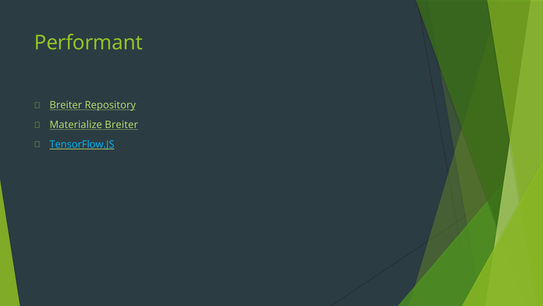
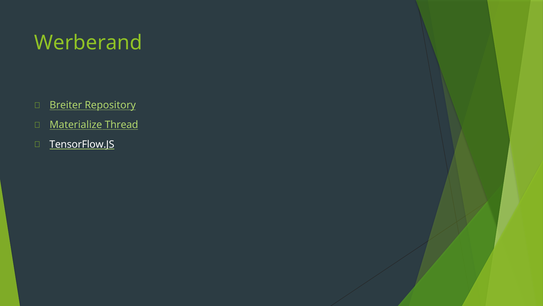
Performant: Performant -> Werberand
Materialize Breiter: Breiter -> Thread
TensorFlow.JS colour: light blue -> white
